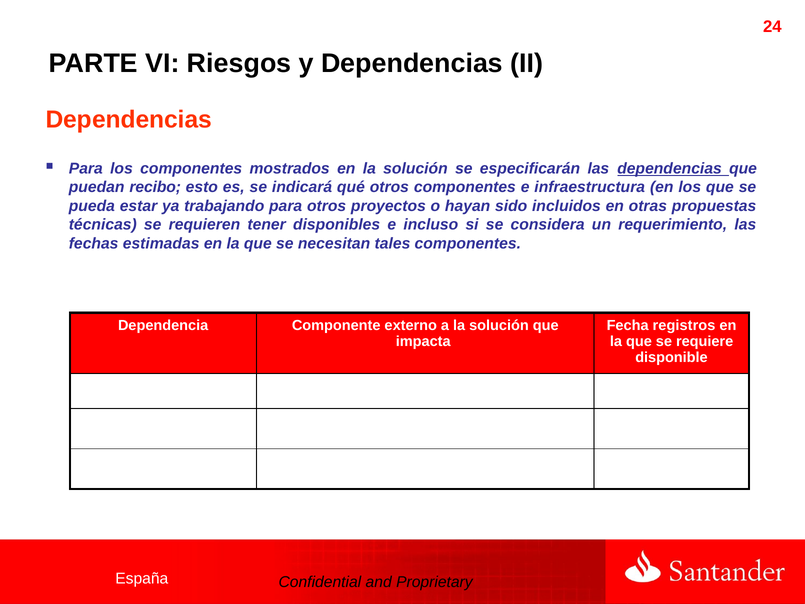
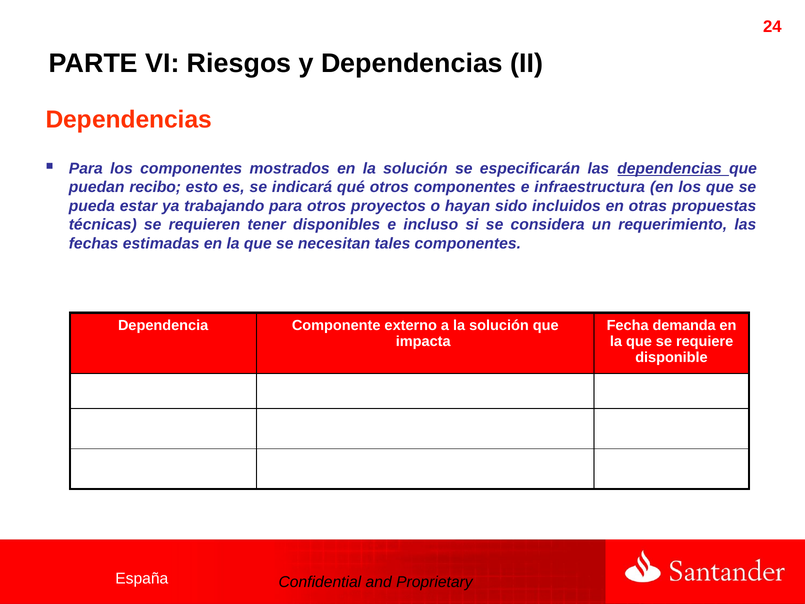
registros: registros -> demanda
